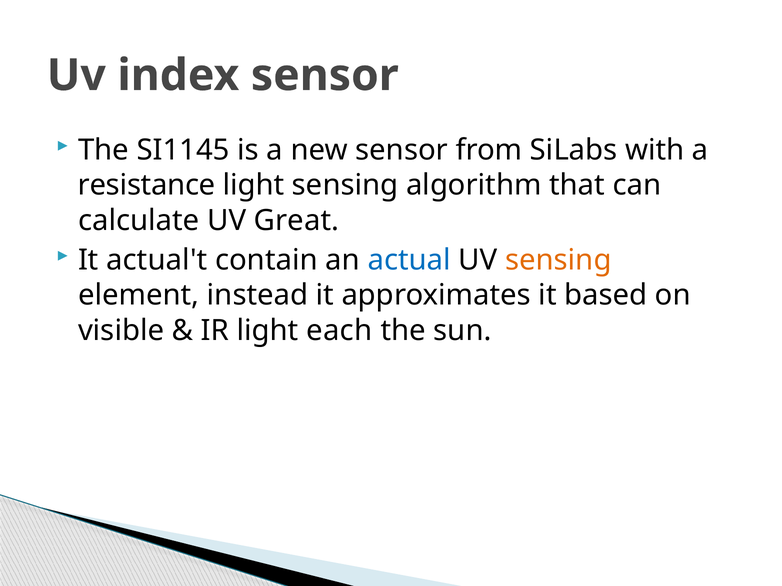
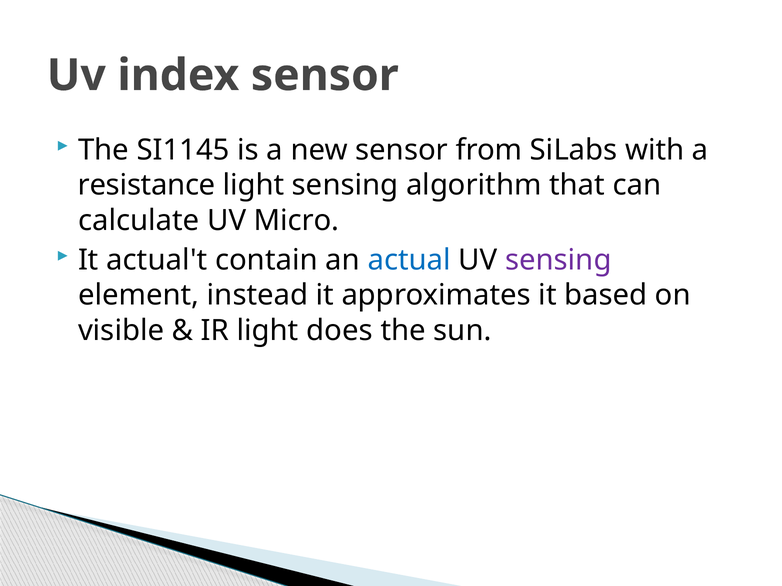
Great: Great -> Micro
sensing at (558, 260) colour: orange -> purple
each: each -> does
